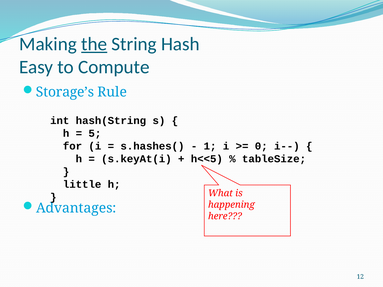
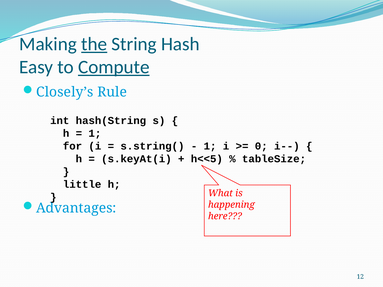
Compute underline: none -> present
Storage’s: Storage’s -> Closely’s
5 at (95, 133): 5 -> 1
s.hashes(: s.hashes( -> s.string(
